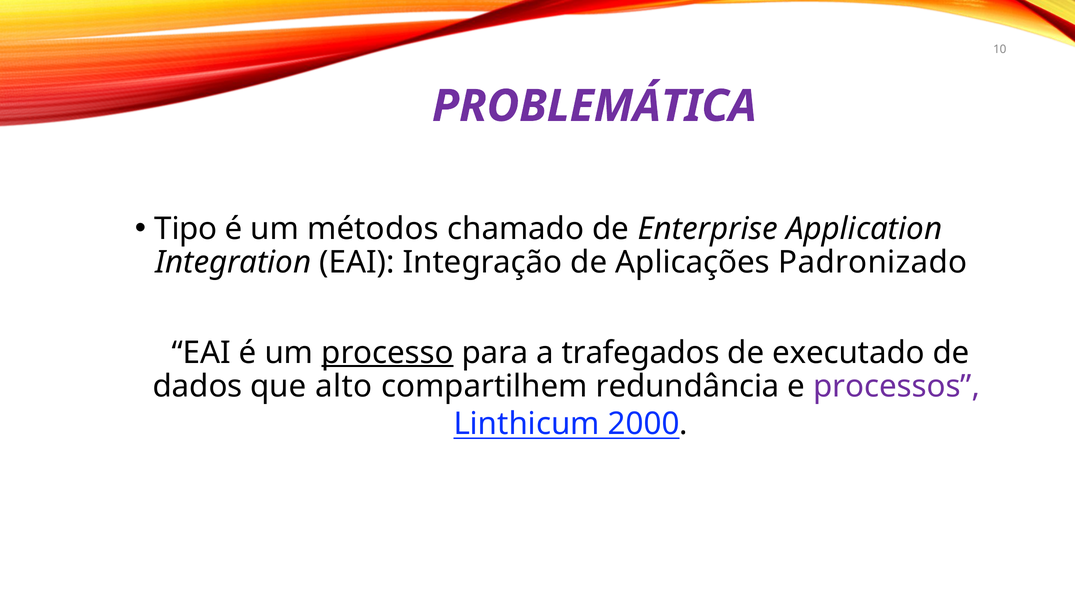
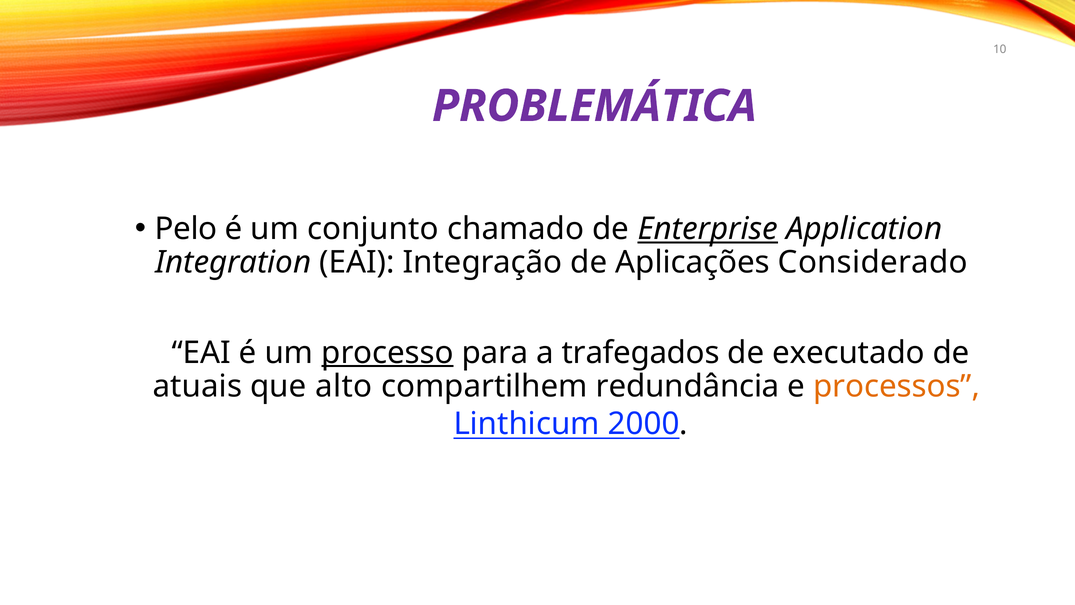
Tipo: Tipo -> Pelo
métodos: métodos -> conjunto
Enterprise underline: none -> present
Padronizado: Padronizado -> Considerado
dados: dados -> atuais
processos colour: purple -> orange
